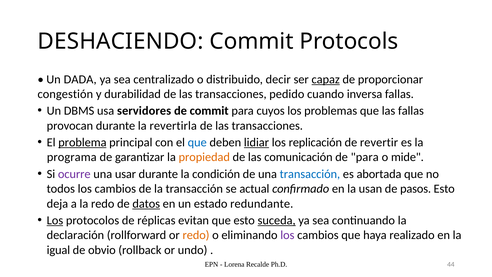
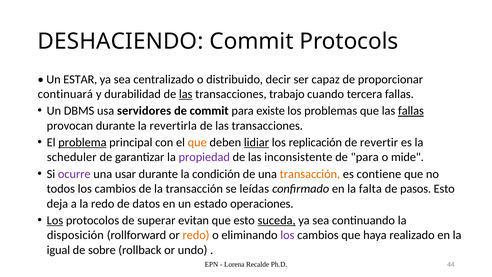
DADA: DADA -> ESTAR
capaz underline: present -> none
congestión: congestión -> continuará
las at (186, 94) underline: none -> present
pedido: pedido -> trabajo
inversa: inversa -> tercera
cuyos: cuyos -> existe
fallas at (411, 111) underline: none -> present
que at (197, 142) colour: blue -> orange
programa: programa -> scheduler
propiedad colour: orange -> purple
comunicación: comunicación -> inconsistente
transacción at (310, 174) colour: blue -> orange
abortada: abortada -> contiene
actual: actual -> leídas
usan: usan -> falta
datos underline: present -> none
redundante: redundante -> operaciones
réplicas: réplicas -> superar
declaración: declaración -> disposición
obvio: obvio -> sobre
